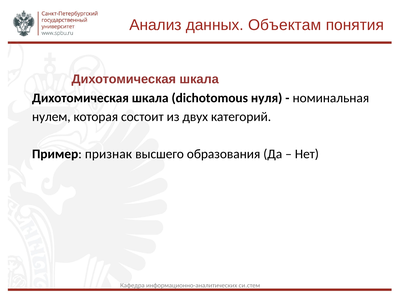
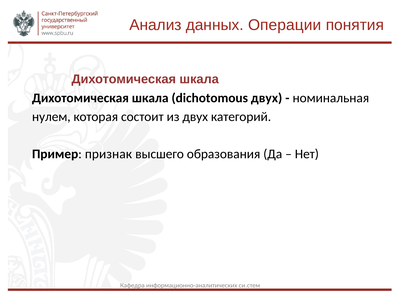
Объектам: Объектам -> Операции
dichotomous нуля: нуля -> двух
